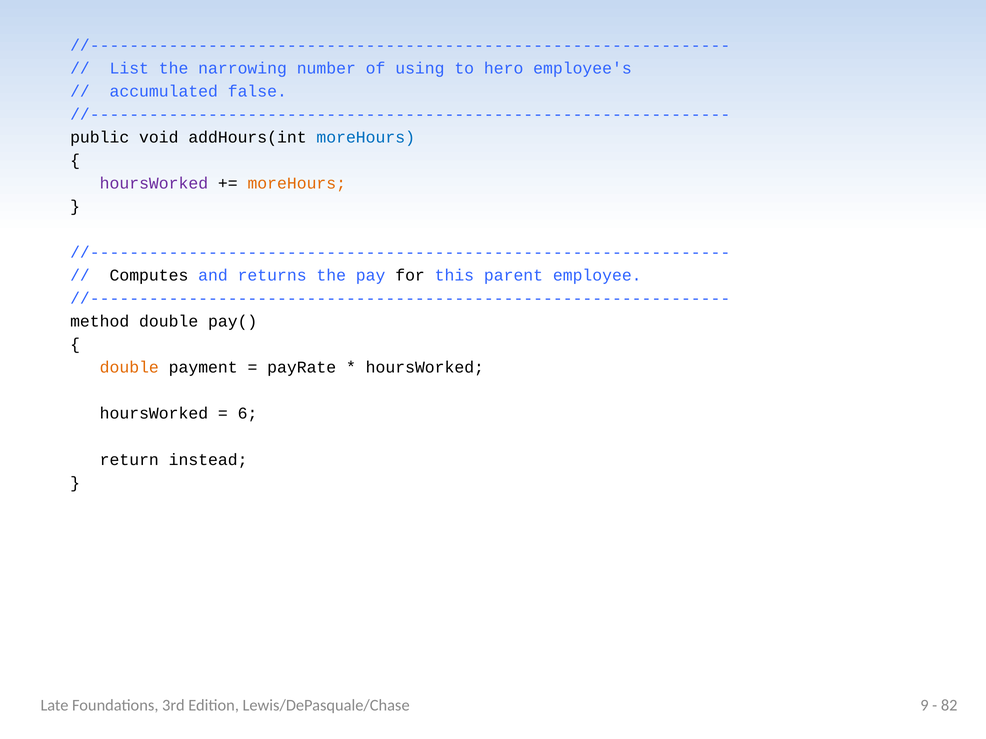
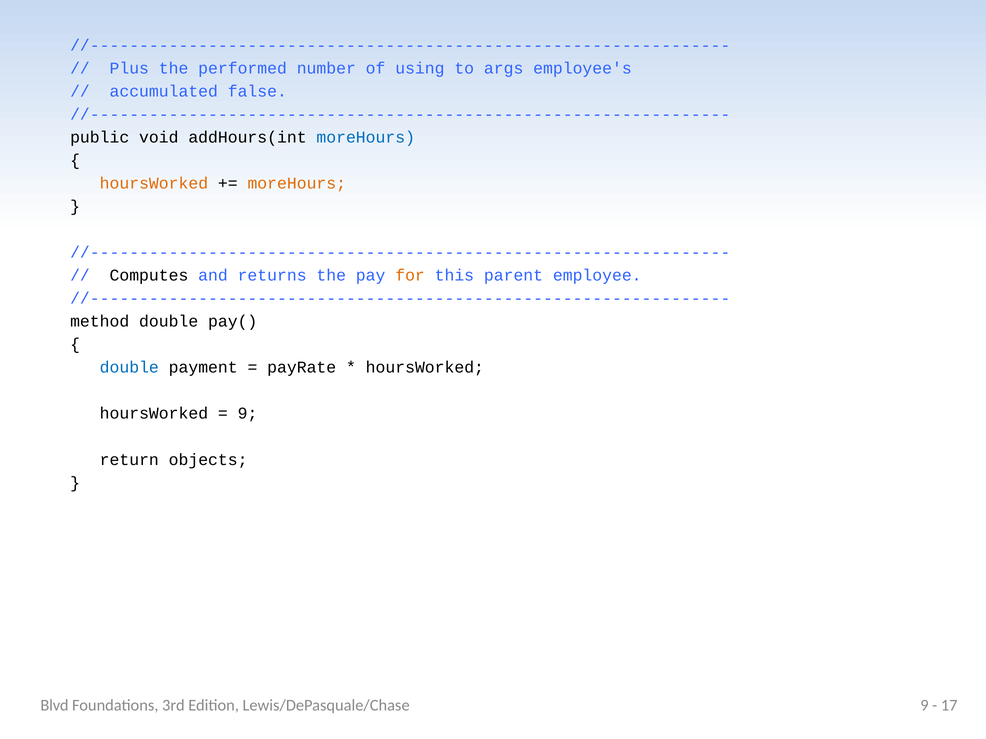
List: List -> Plus
narrowing: narrowing -> performed
hero: hero -> args
hoursWorked at (154, 184) colour: purple -> orange
for colour: black -> orange
double at (129, 368) colour: orange -> blue
6 at (248, 414): 6 -> 9
instead: instead -> objects
Late: Late -> Blvd
82: 82 -> 17
